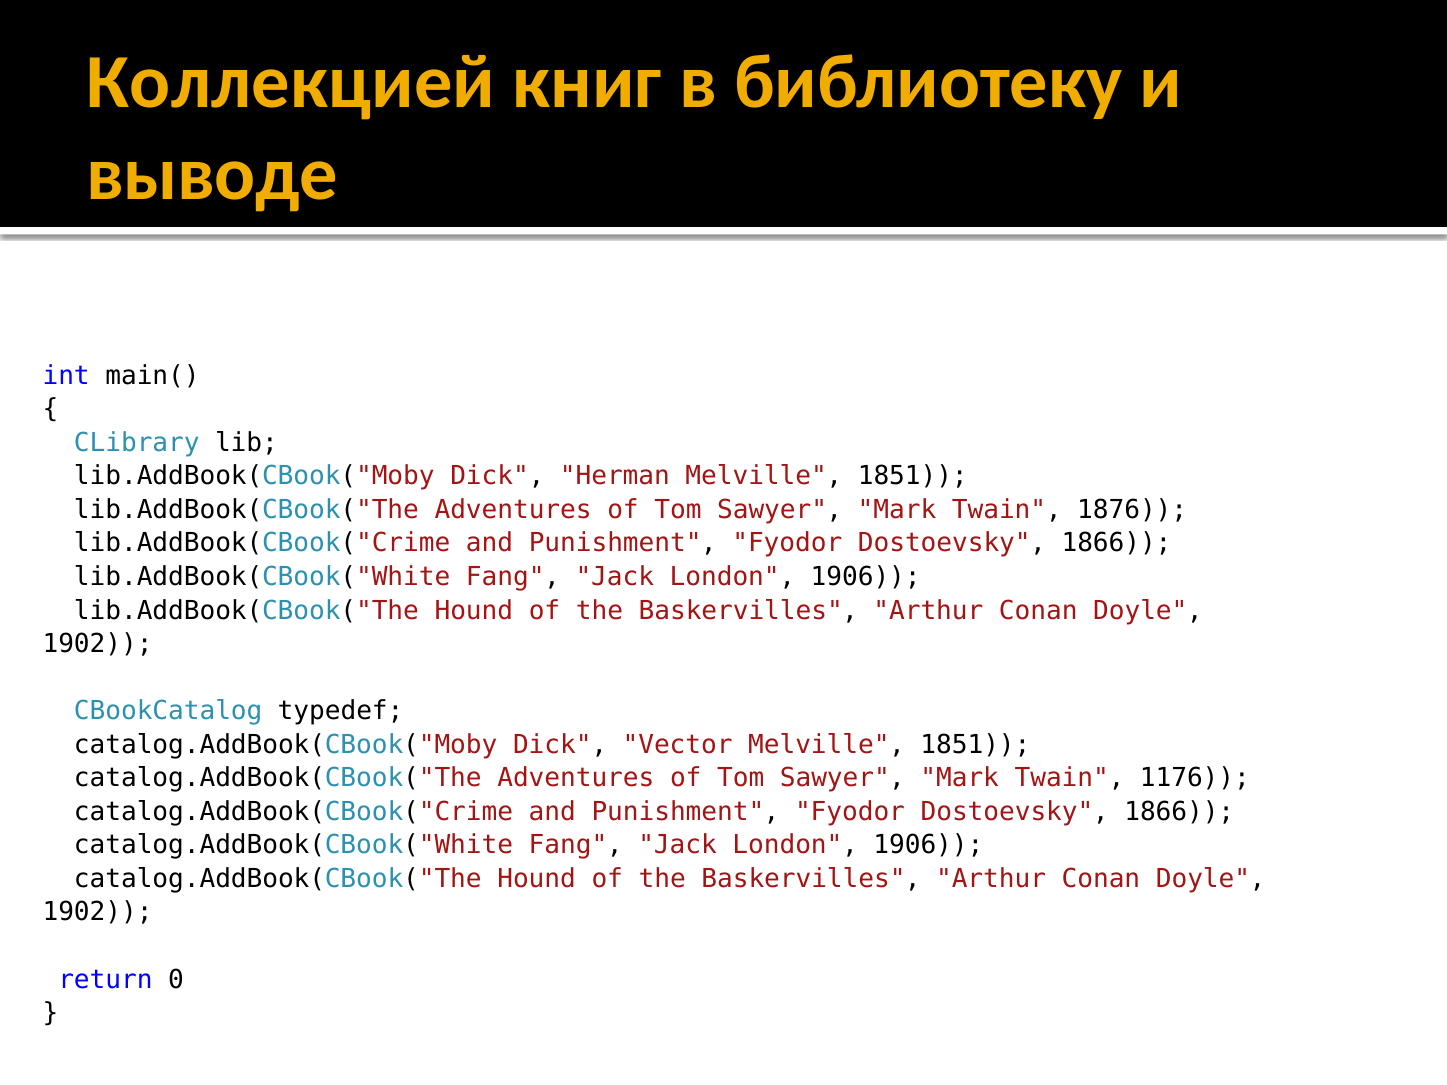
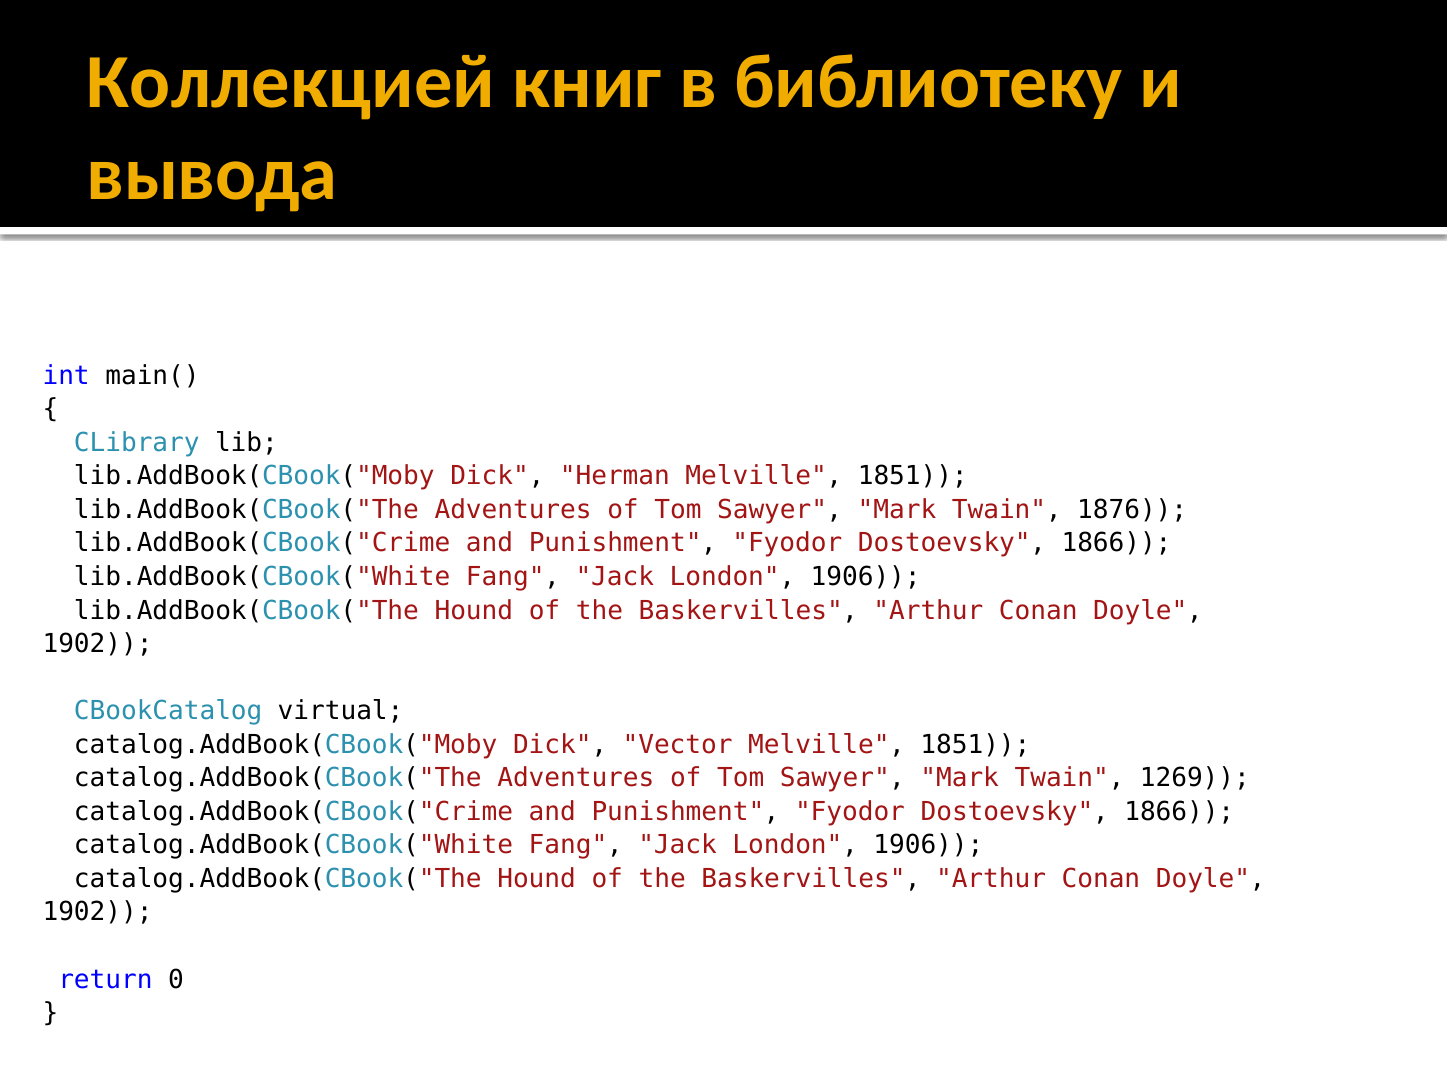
выводе: выводе -> вывода
typedef: typedef -> virtual
1176: 1176 -> 1269
